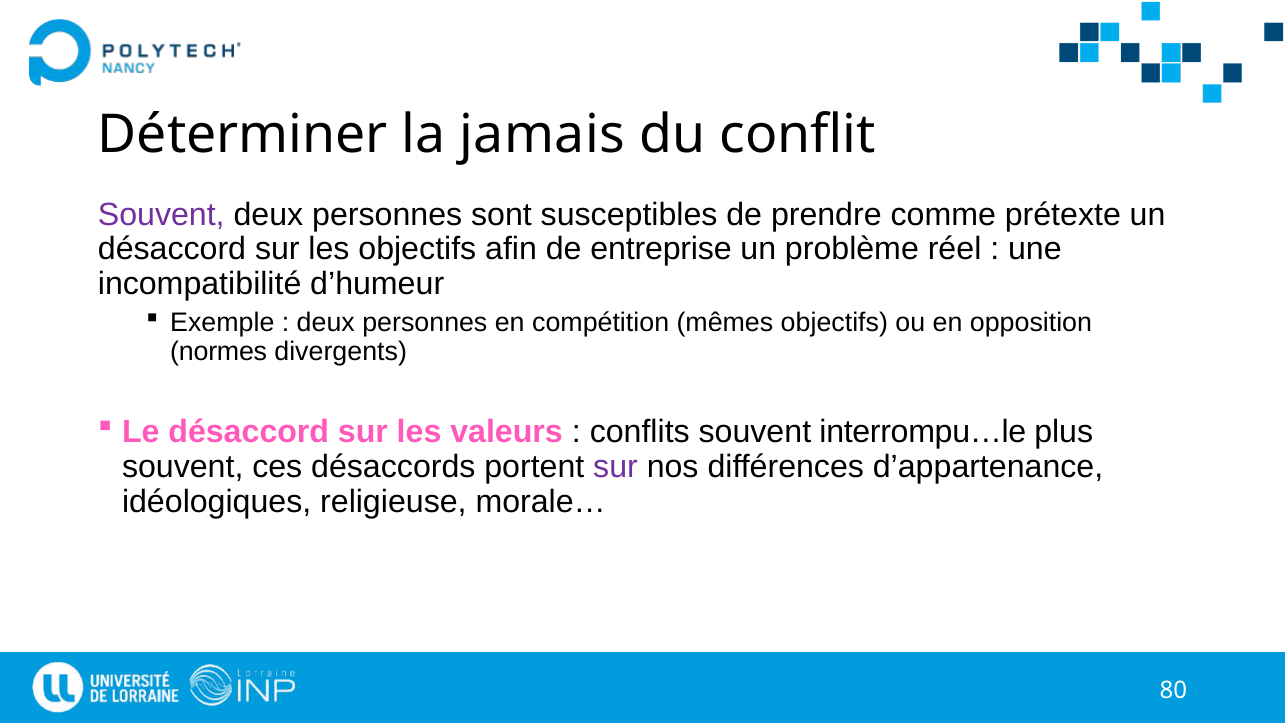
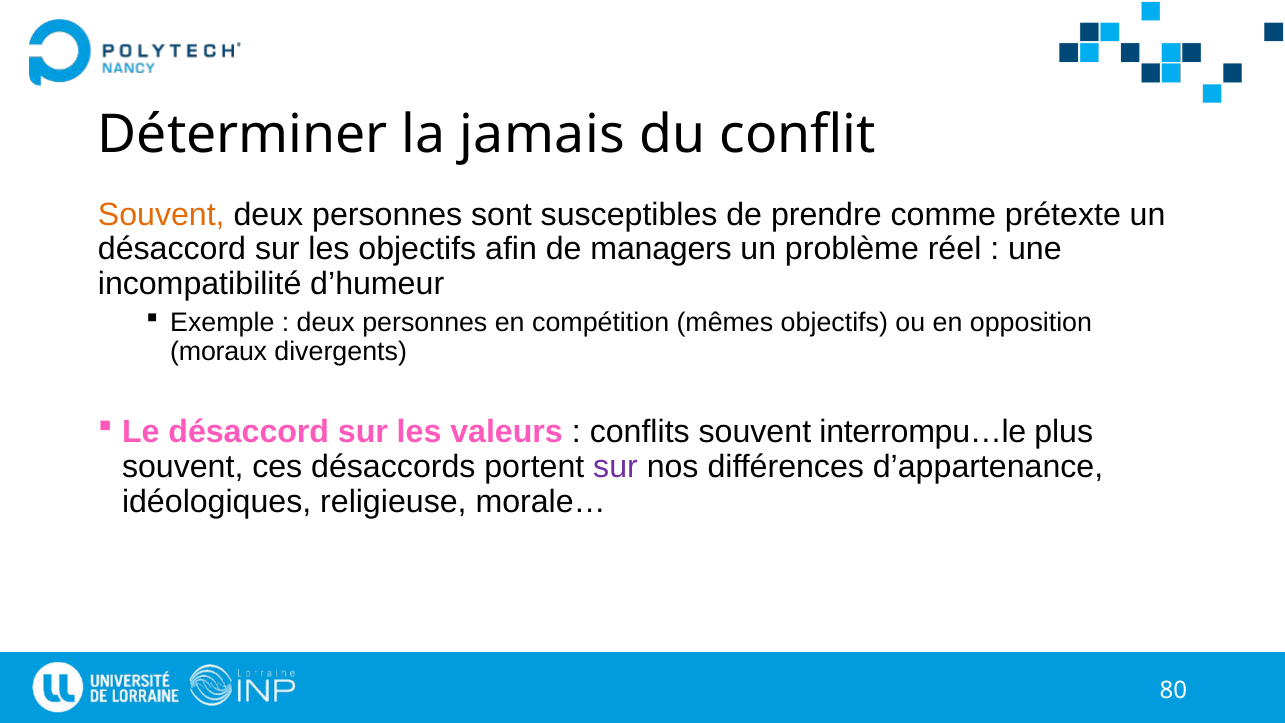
Souvent at (161, 214) colour: purple -> orange
entreprise: entreprise -> managers
normes: normes -> moraux
